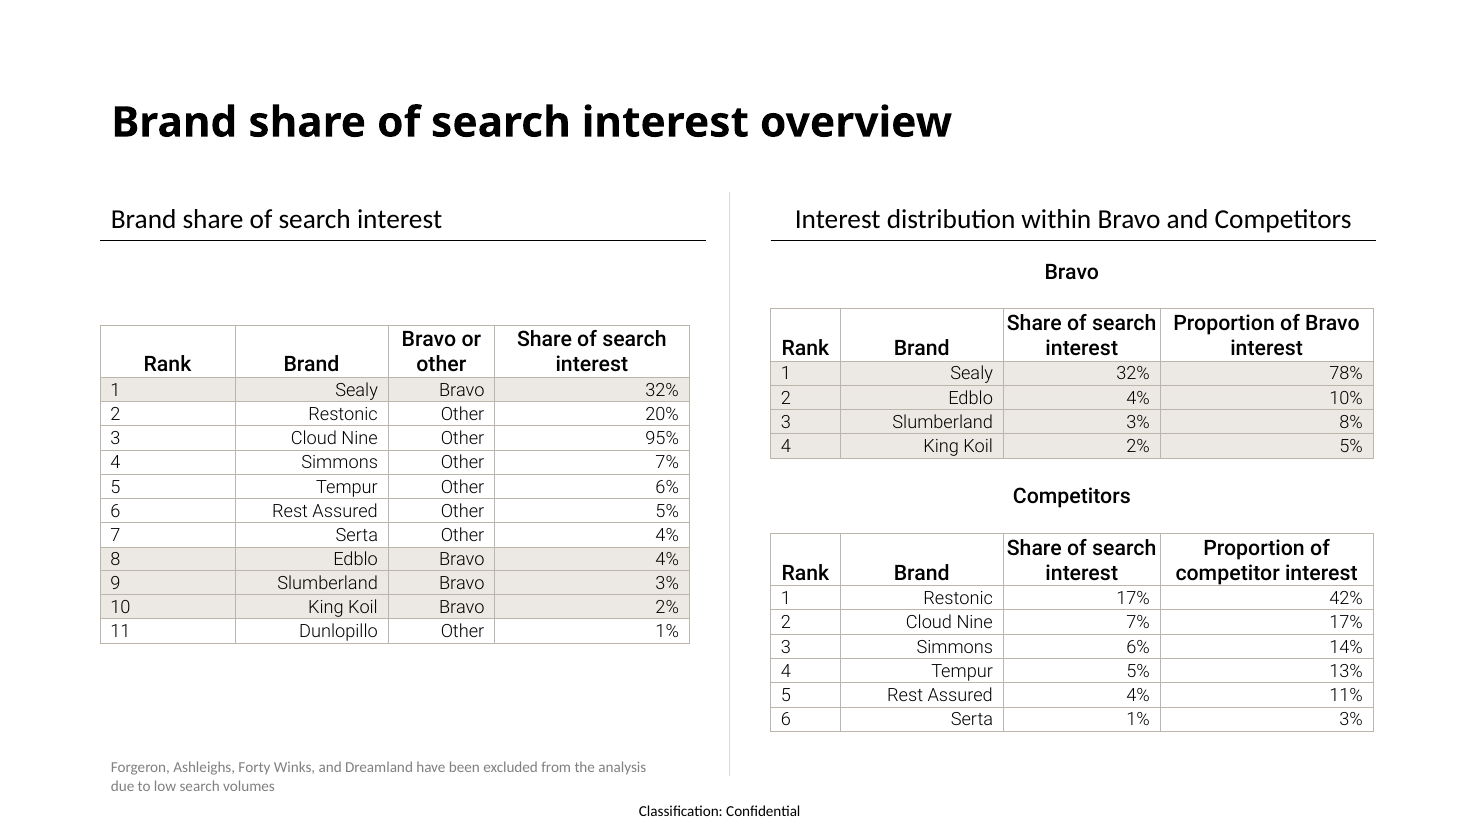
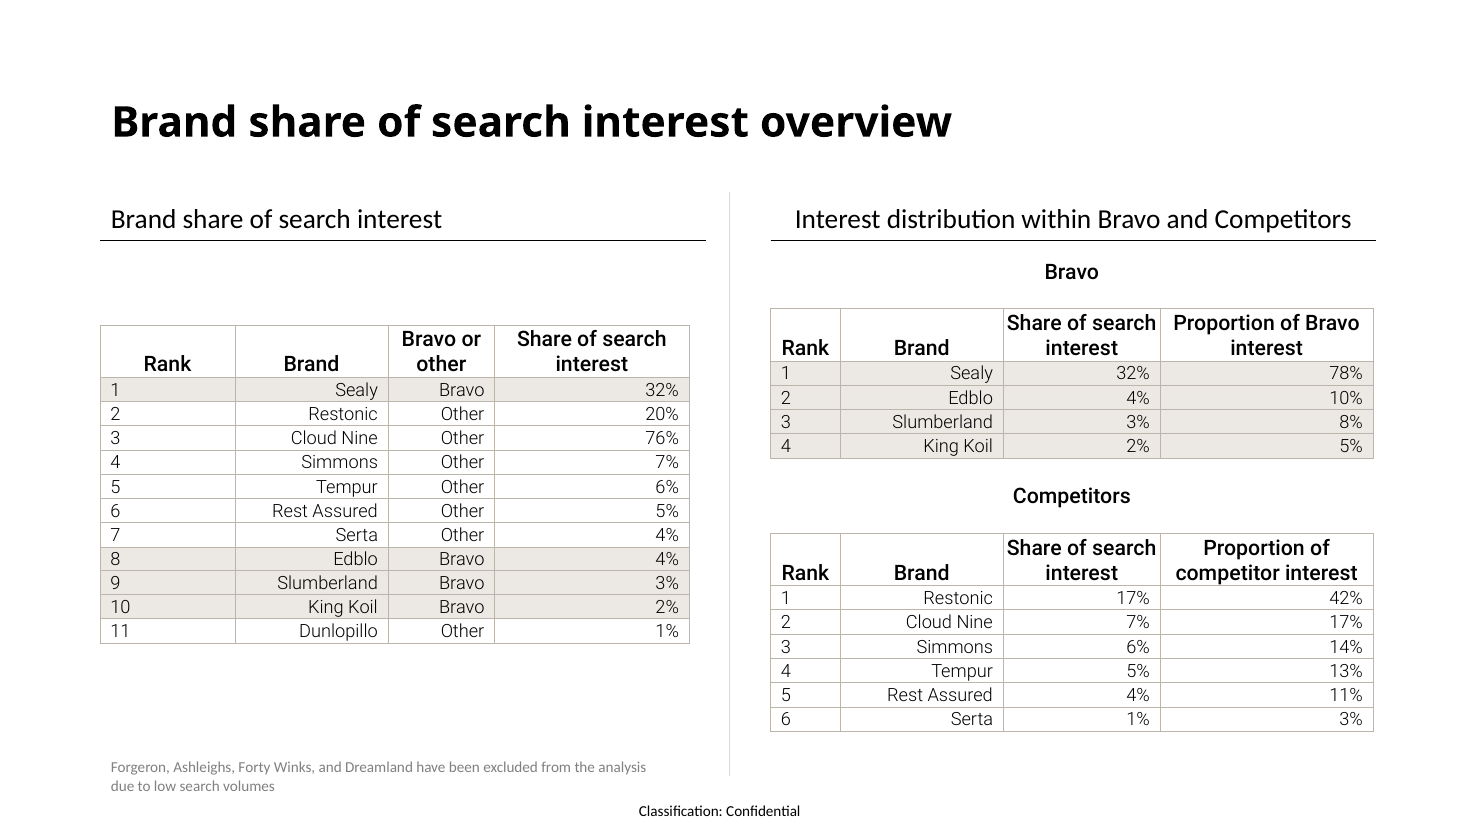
95%: 95% -> 76%
